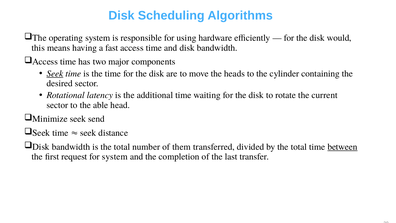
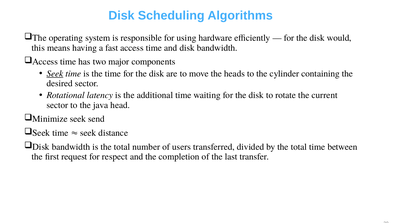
able: able -> java
them: them -> users
between underline: present -> none
for system: system -> respect
